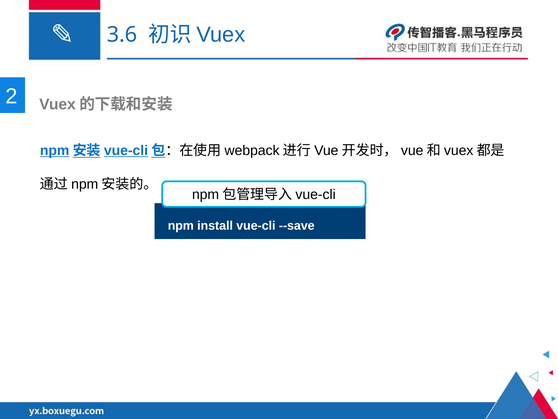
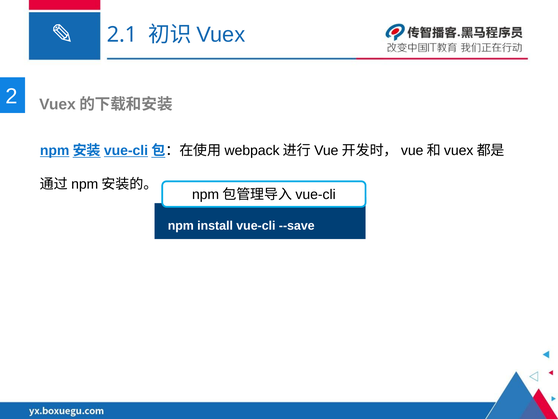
3.6: 3.6 -> 2.1
